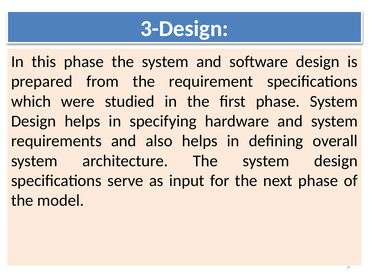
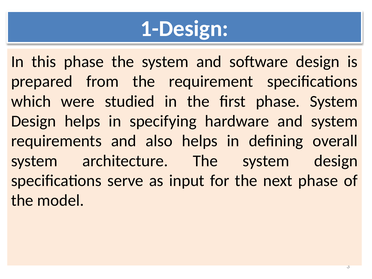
3-Design: 3-Design -> 1-Design
